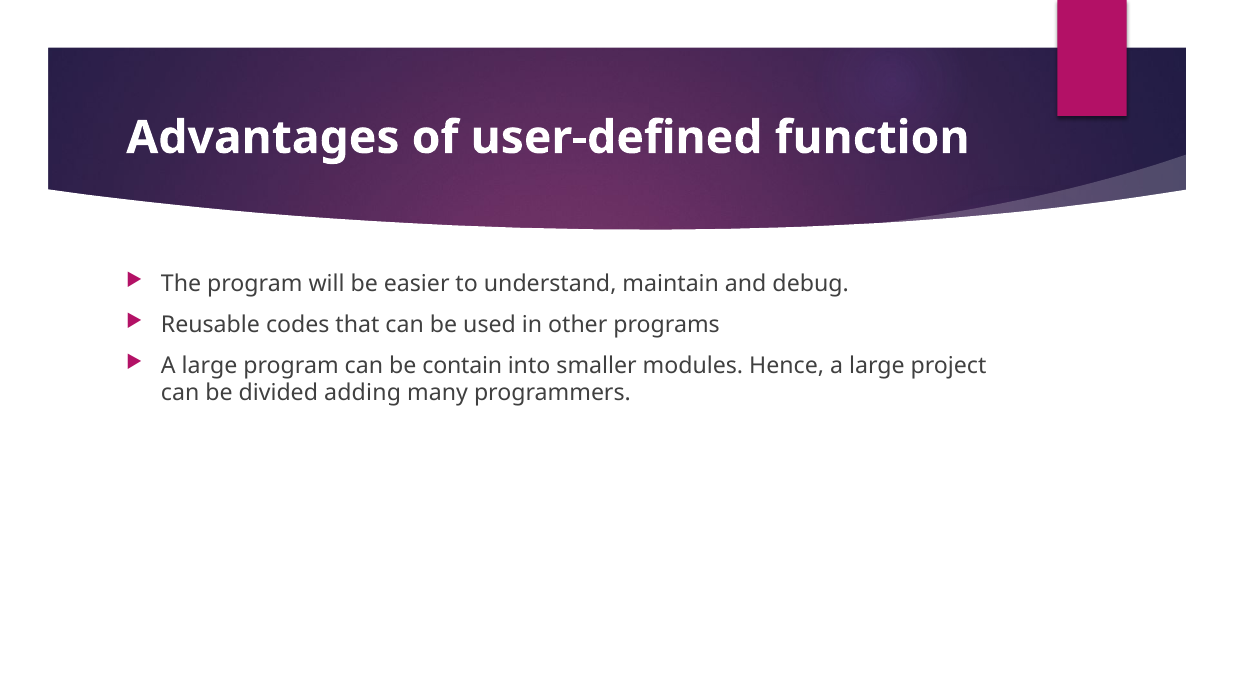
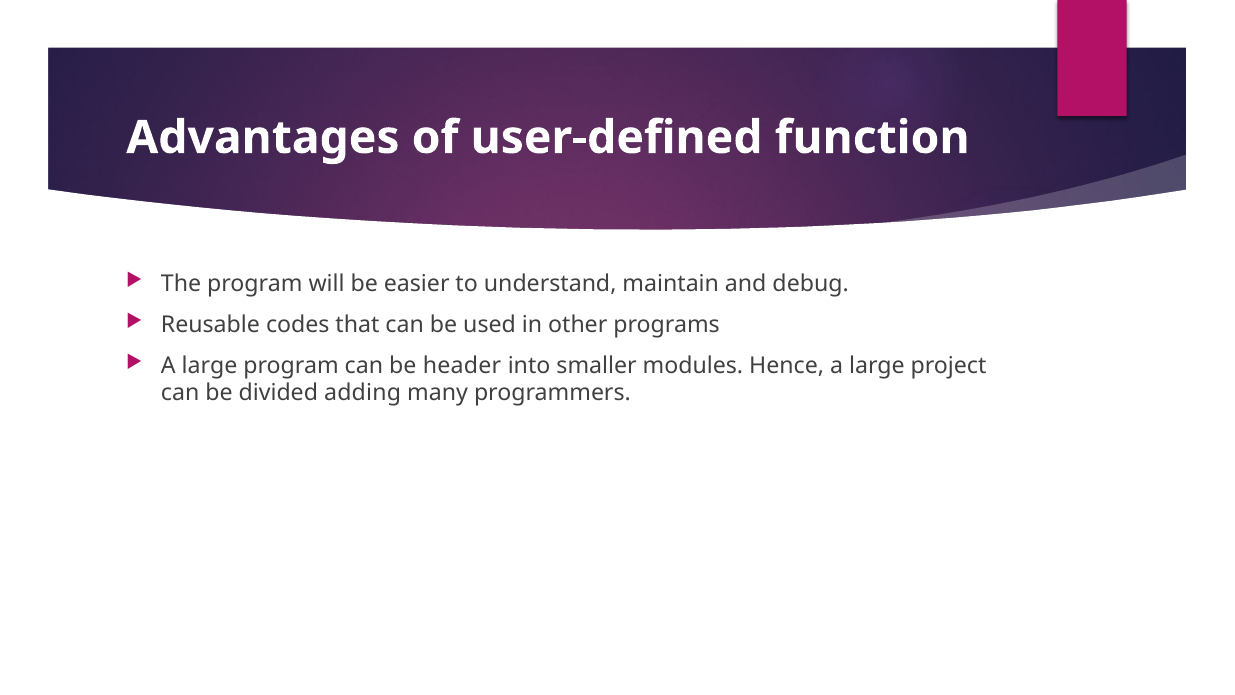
contain: contain -> header
